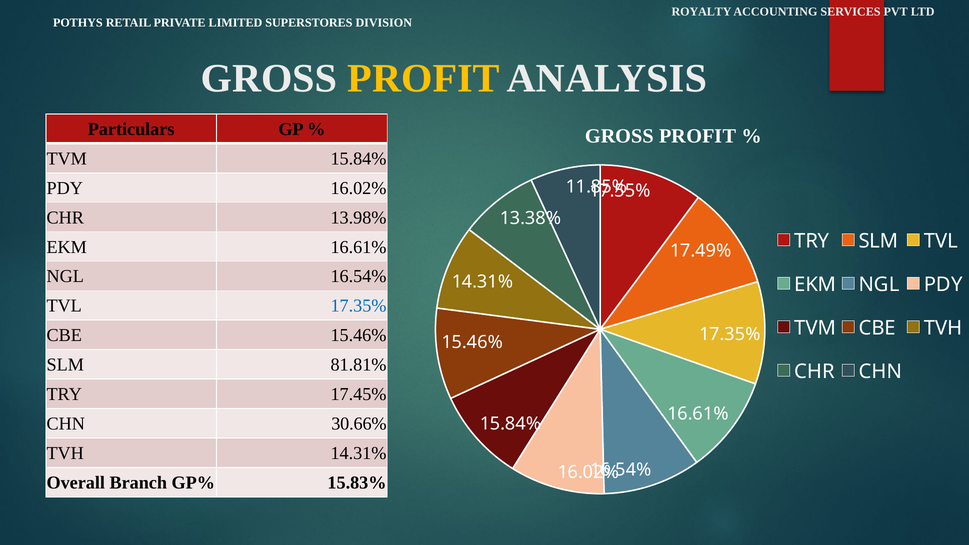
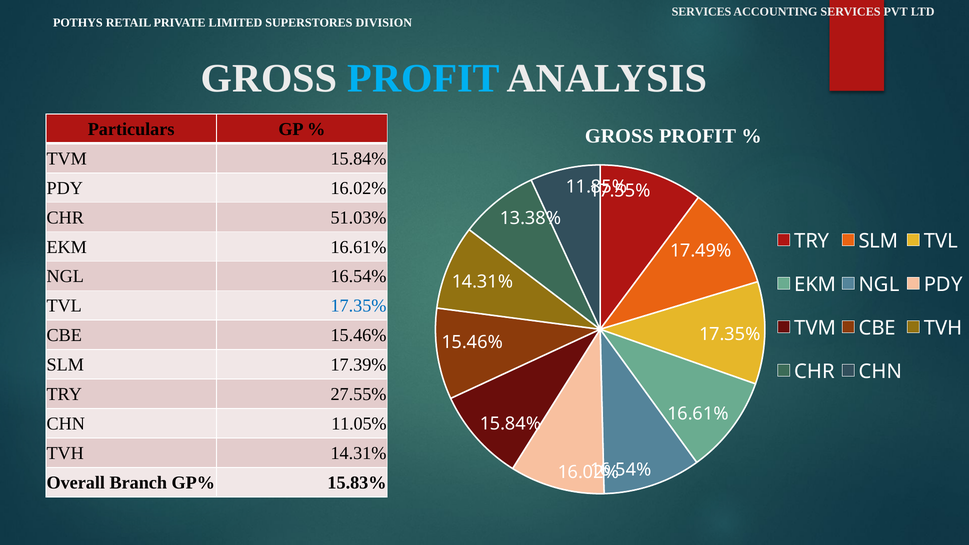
ROYALTY at (701, 12): ROYALTY -> SERVICES
PROFIT at (424, 79) colour: yellow -> light blue
13.98%: 13.98% -> 51.03%
81.81%: 81.81% -> 17.39%
17.45%: 17.45% -> 27.55%
30.66%: 30.66% -> 11.05%
